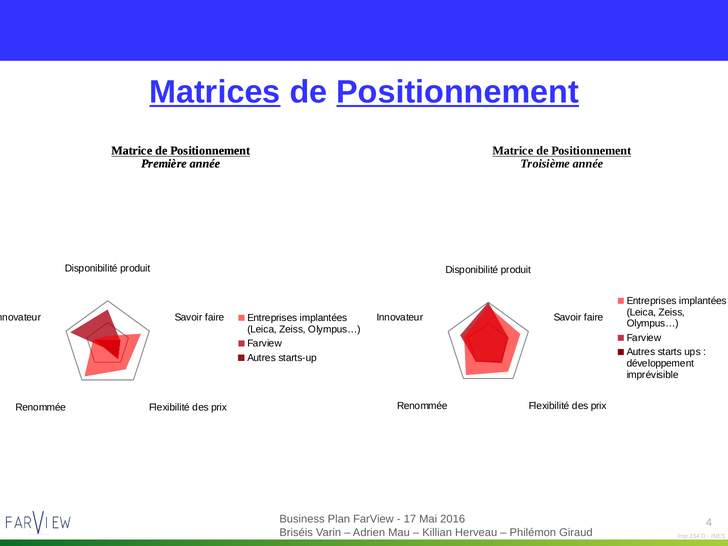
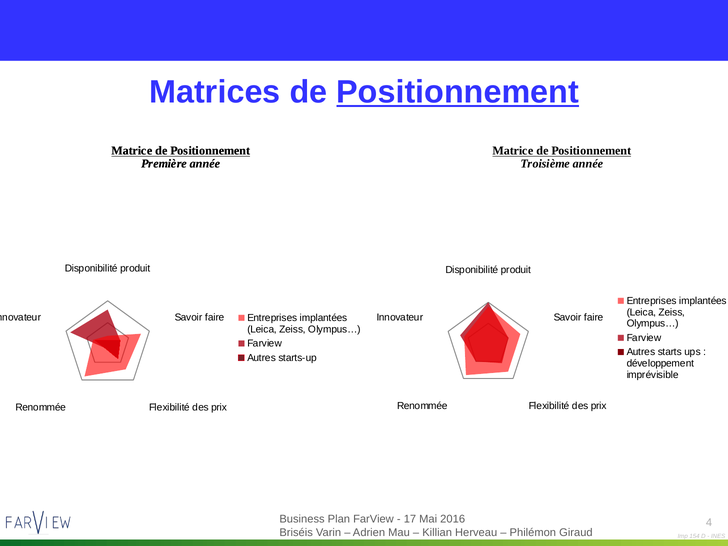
Matrices underline: present -> none
